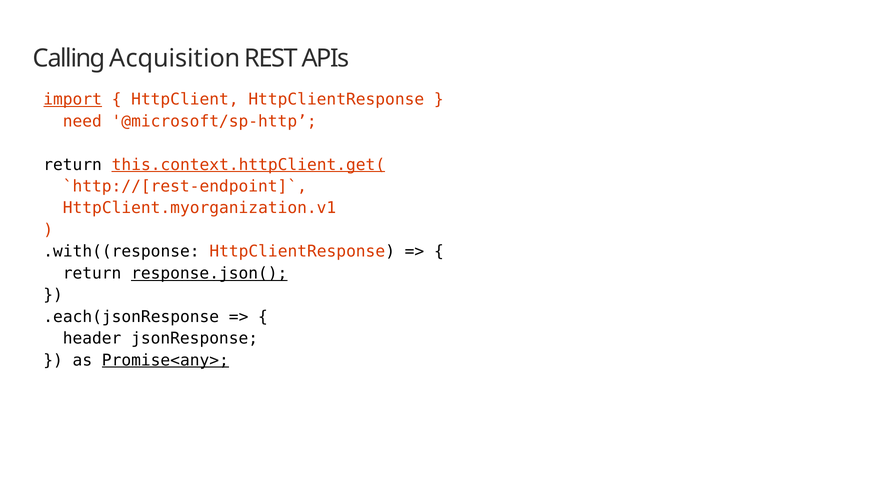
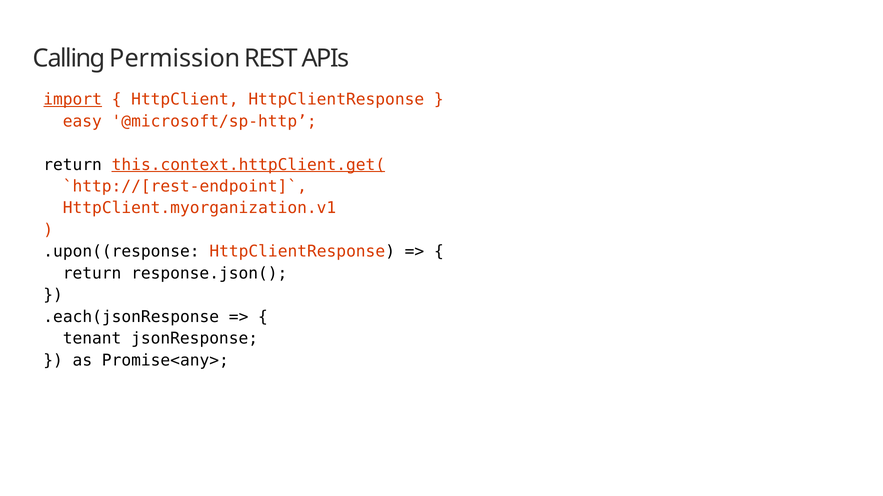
Acquisition: Acquisition -> Permission
need: need -> easy
.with((response: .with((response -> .upon((response
response.json( underline: present -> none
header: header -> tenant
Promise<any> underline: present -> none
